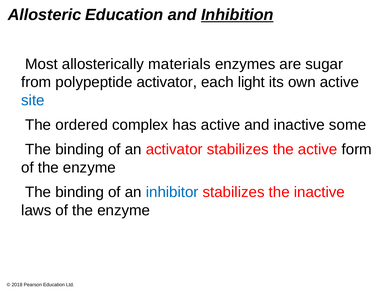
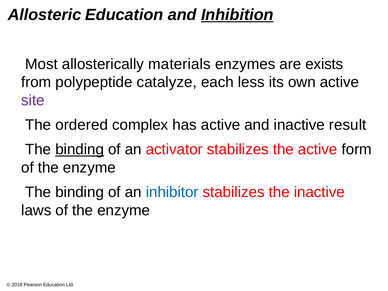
sugar: sugar -> exists
polypeptide activator: activator -> catalyze
light: light -> less
site colour: blue -> purple
some: some -> result
binding at (80, 150) underline: none -> present
